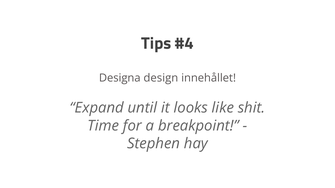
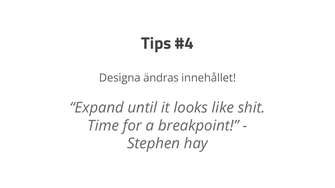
design: design -> ändras
